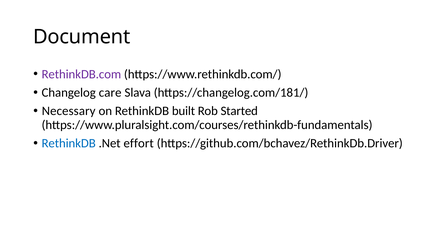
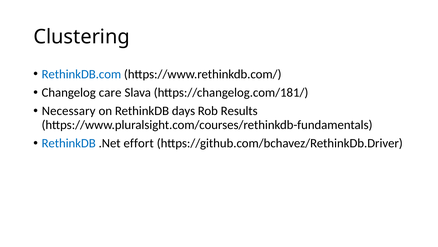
Document: Document -> Clustering
RethinkDB.com colour: purple -> blue
built: built -> days
Started: Started -> Results
